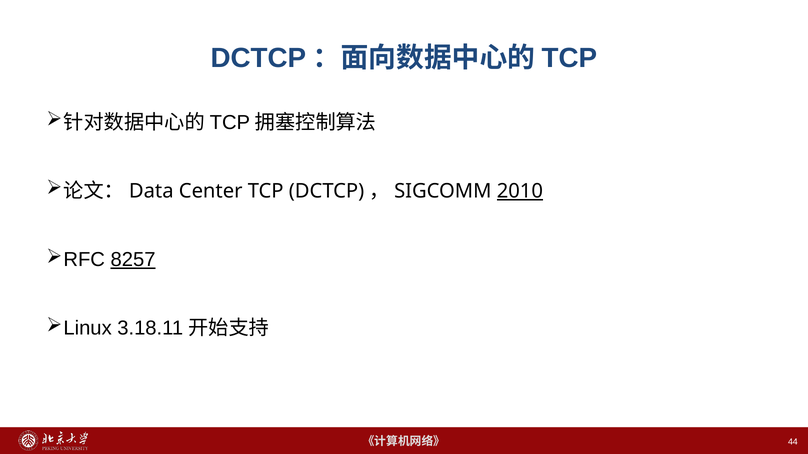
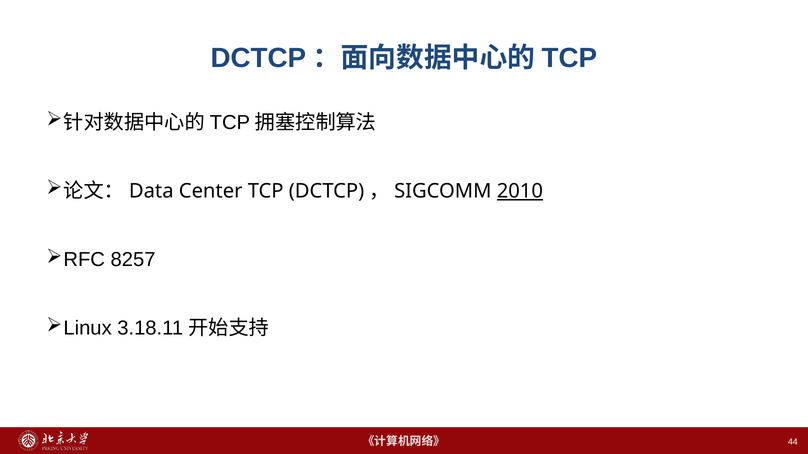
8257 underline: present -> none
